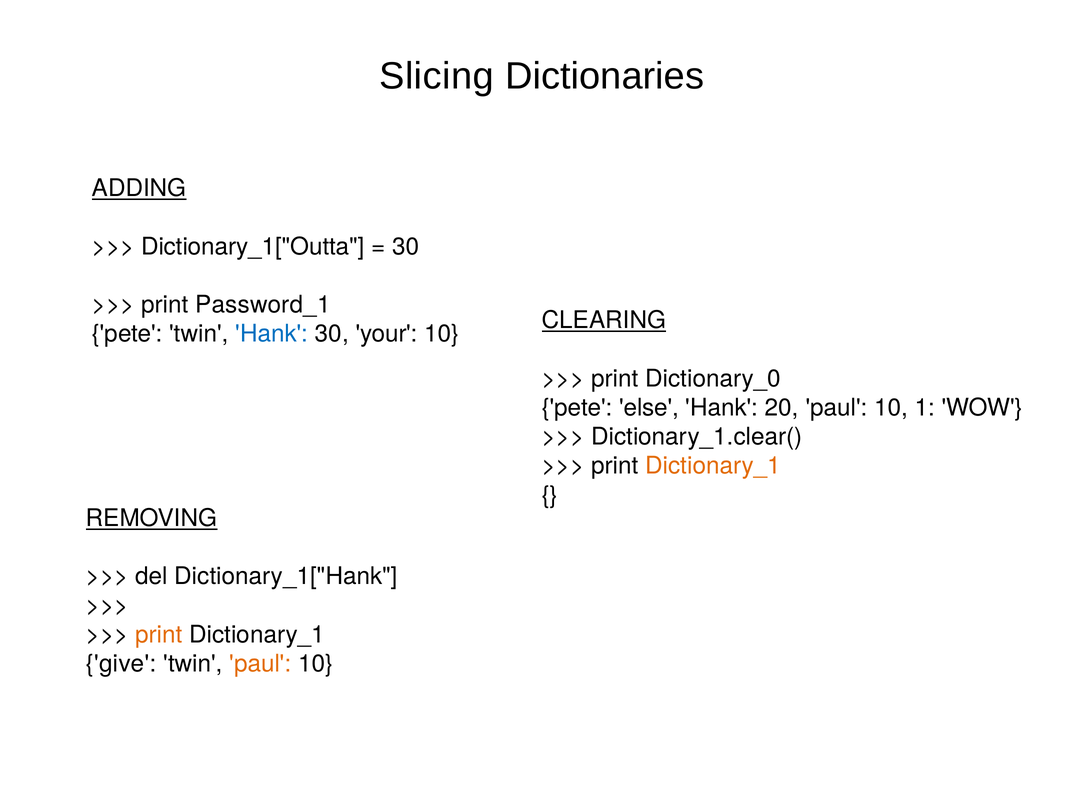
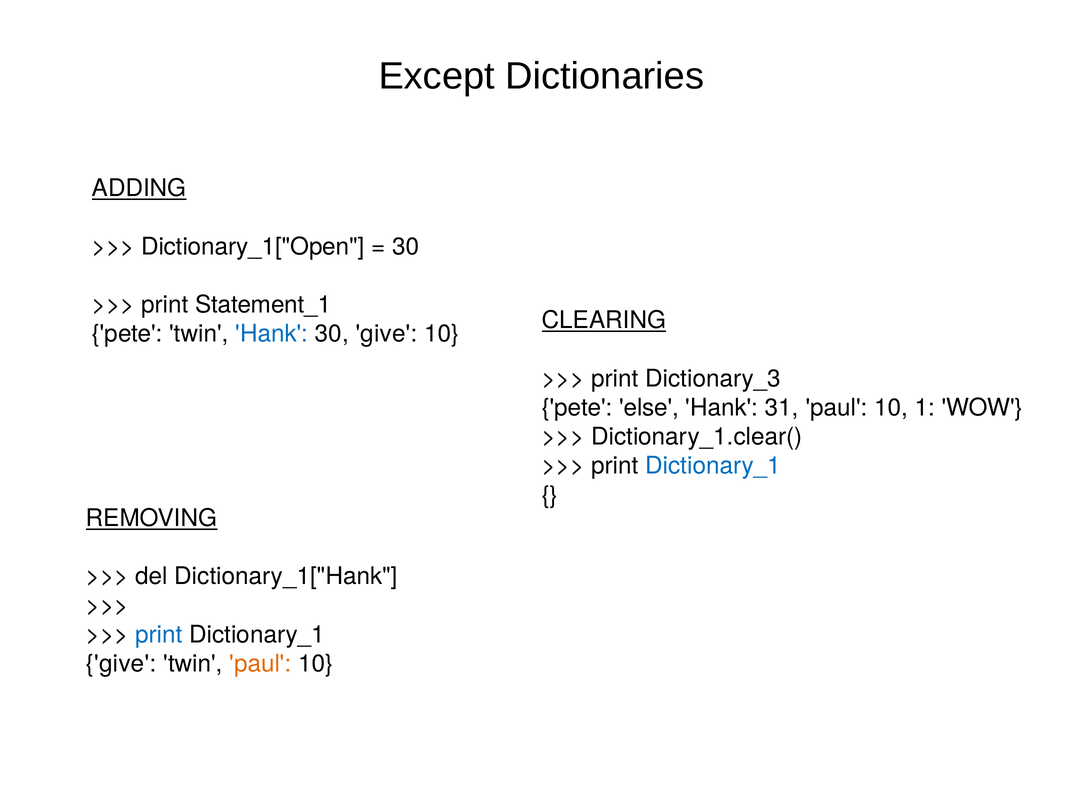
Slicing: Slicing -> Except
Dictionary_1["Outta: Dictionary_1["Outta -> Dictionary_1["Open
Password_1: Password_1 -> Statement_1
30 your: your -> give
Dictionary_0: Dictionary_0 -> Dictionary_3
20: 20 -> 31
Dictionary_1 at (713, 466) colour: orange -> blue
print at (159, 635) colour: orange -> blue
